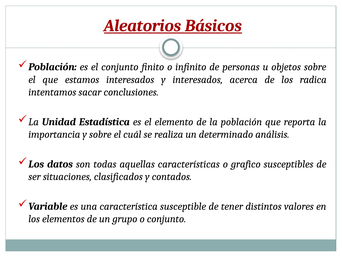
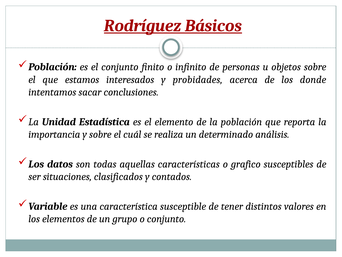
Aleatorios: Aleatorios -> Rodríguez
y interesados: interesados -> probidades
radica: radica -> donde
